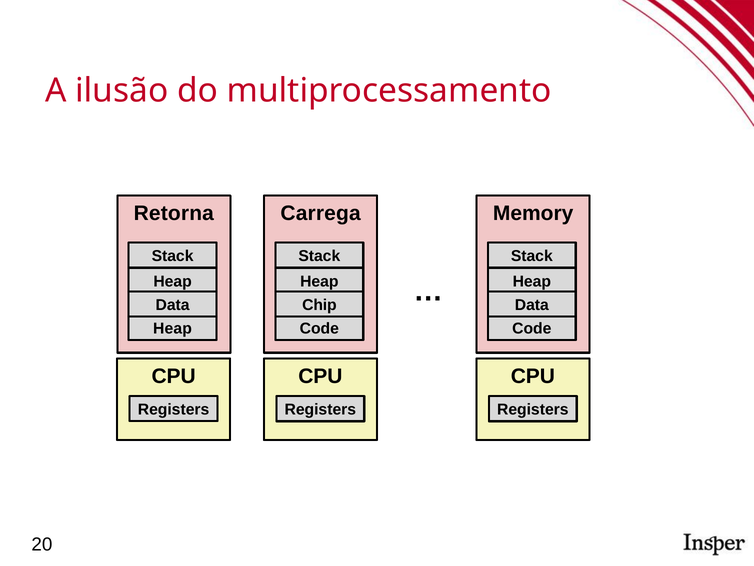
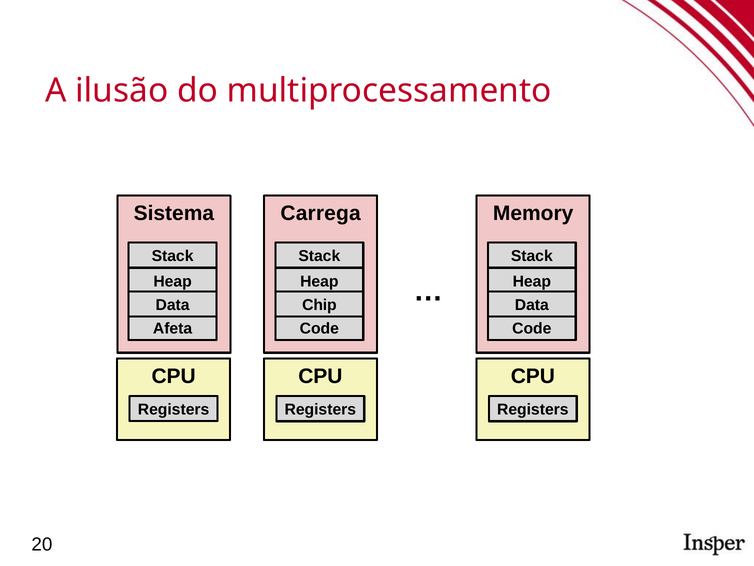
Retorna: Retorna -> Sistema
Heap at (172, 328): Heap -> Afeta
